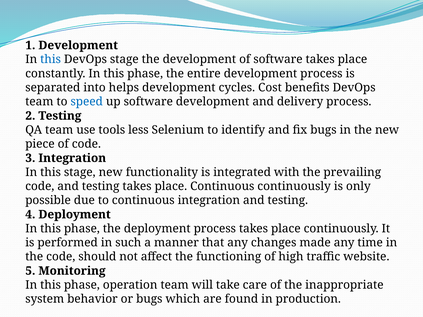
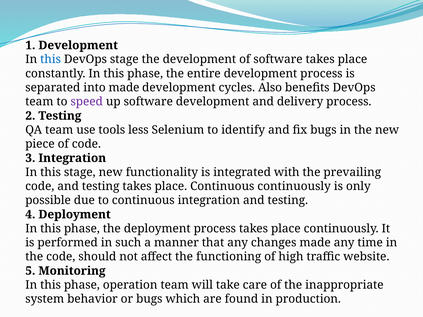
into helps: helps -> made
Cost: Cost -> Also
speed colour: blue -> purple
